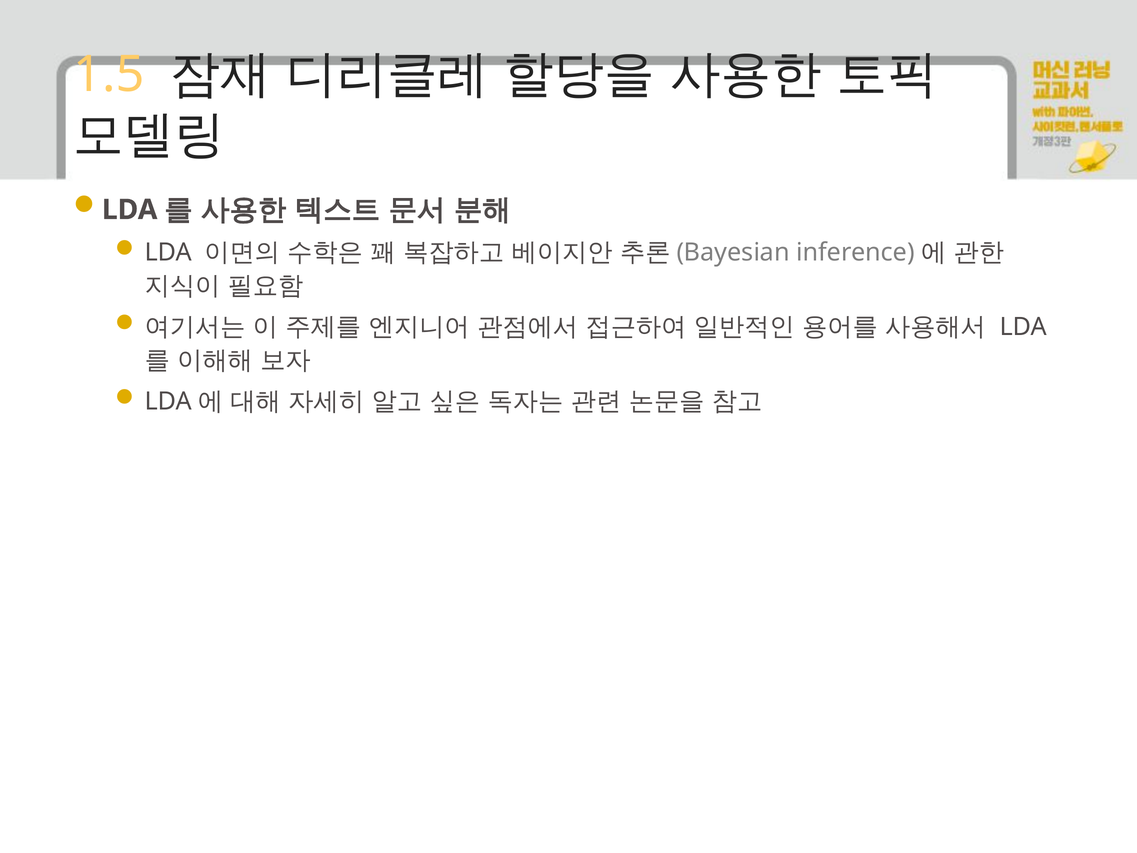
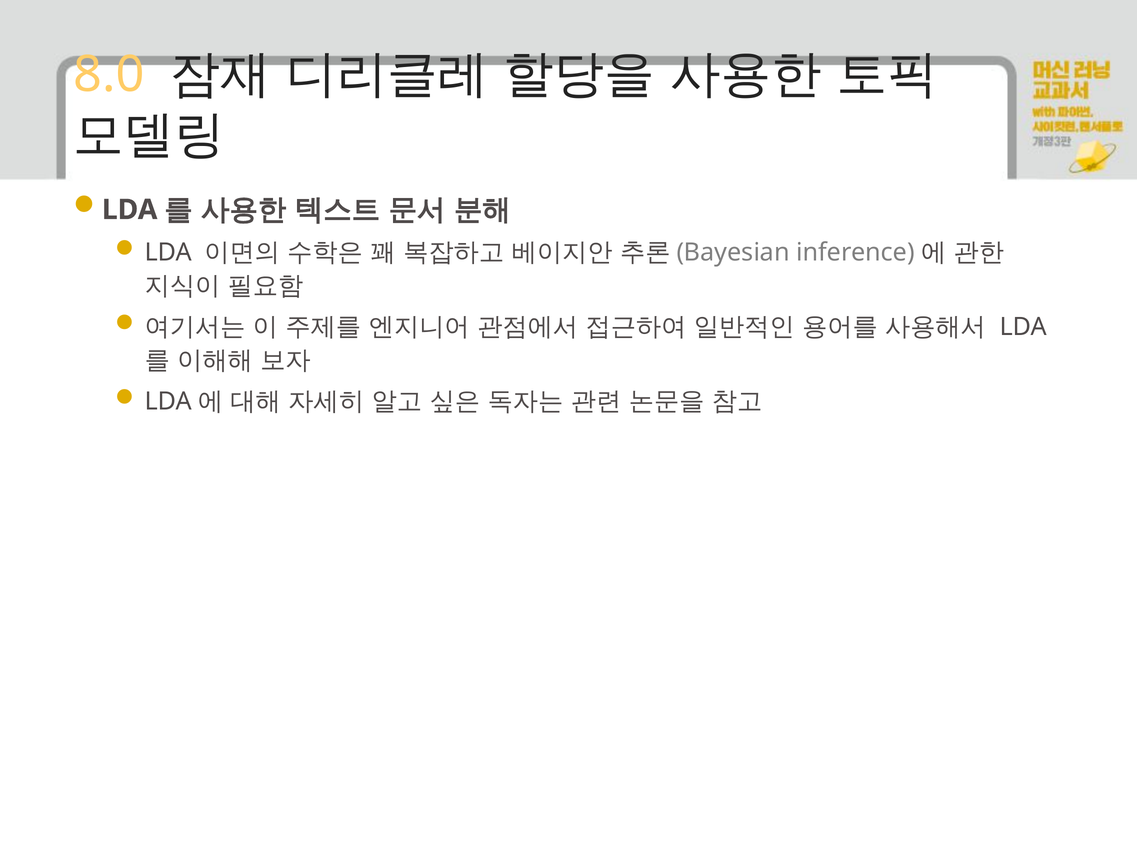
1.5: 1.5 -> 8.0
